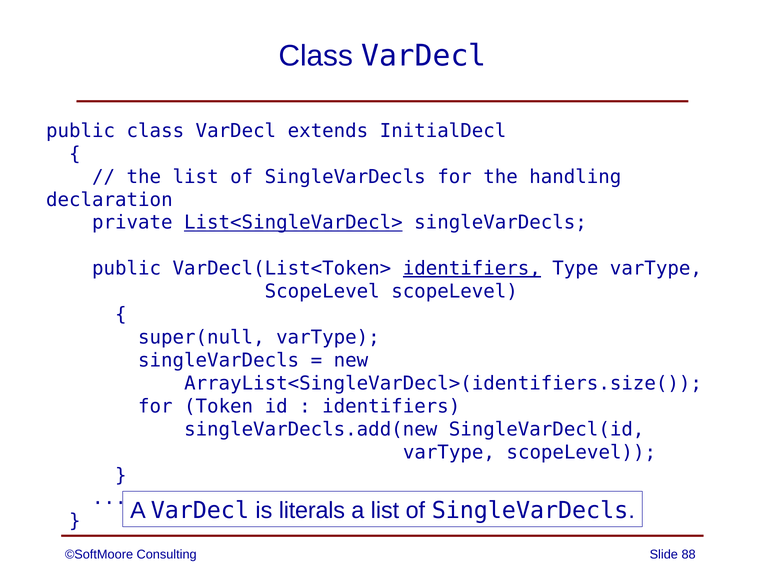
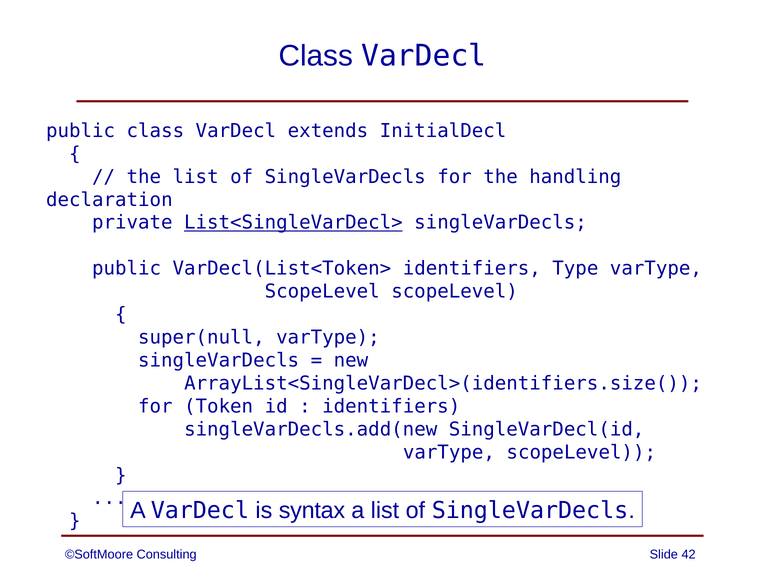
identifiers at (472, 268) underline: present -> none
literals: literals -> syntax
88: 88 -> 42
